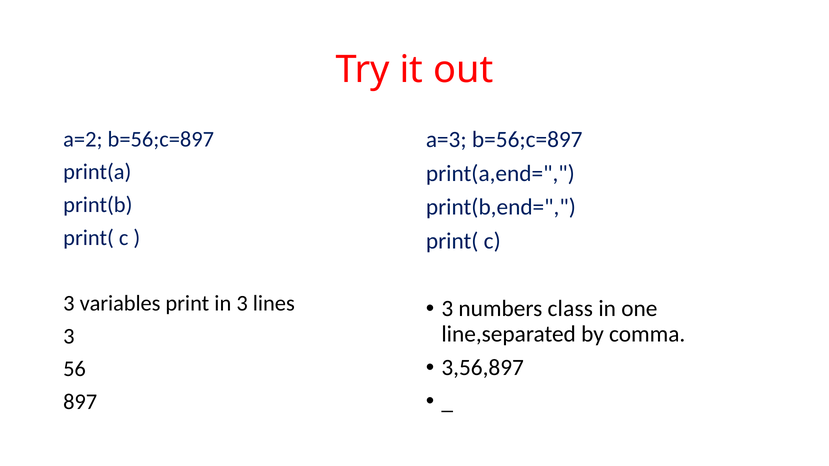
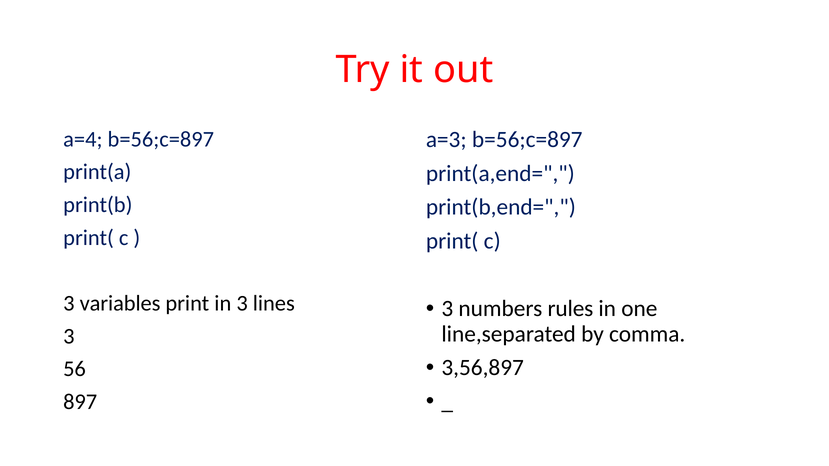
a=2: a=2 -> a=4
class: class -> rules
